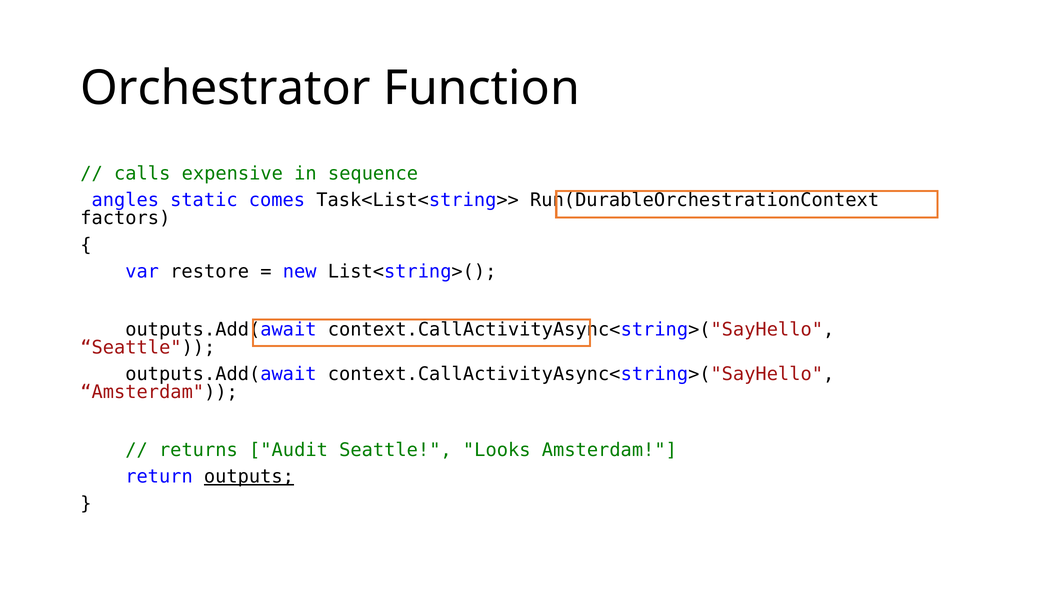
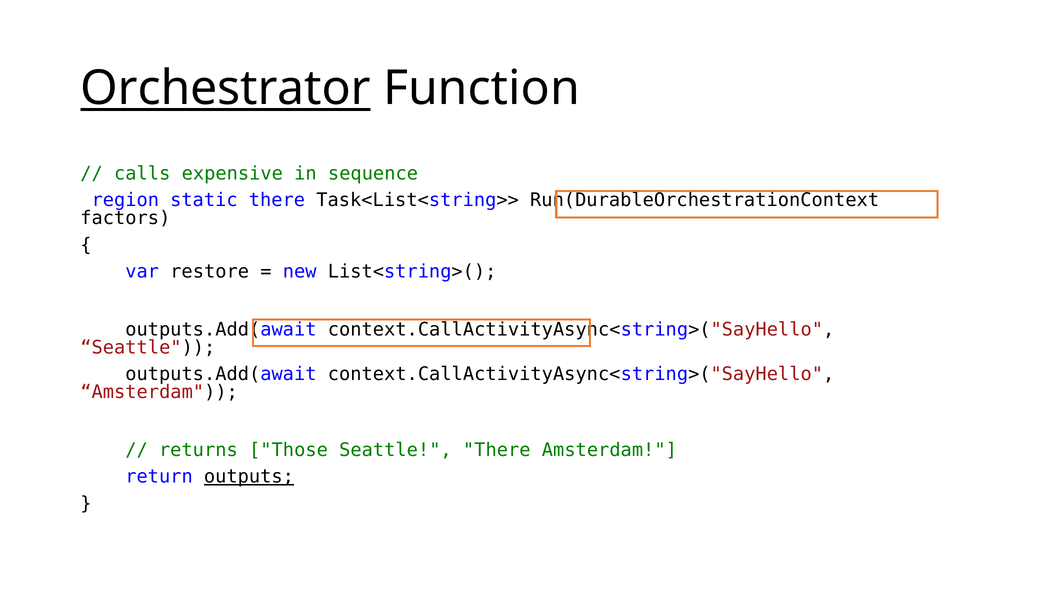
Orchestrator underline: none -> present
angles: angles -> region
static comes: comes -> there
Audit: Audit -> Those
Seattle Looks: Looks -> There
